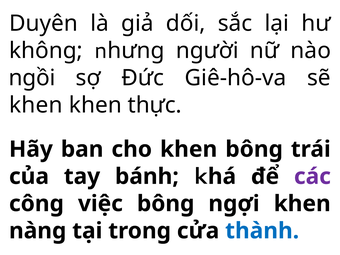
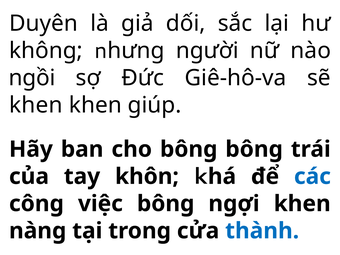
thực: thực -> giúp
cho khen: khen -> bông
bánh: bánh -> khôn
các colour: purple -> blue
